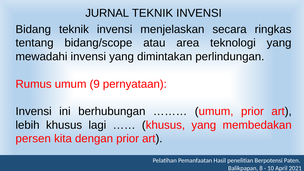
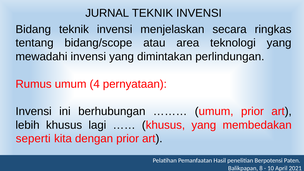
9: 9 -> 4
persen: persen -> seperti
